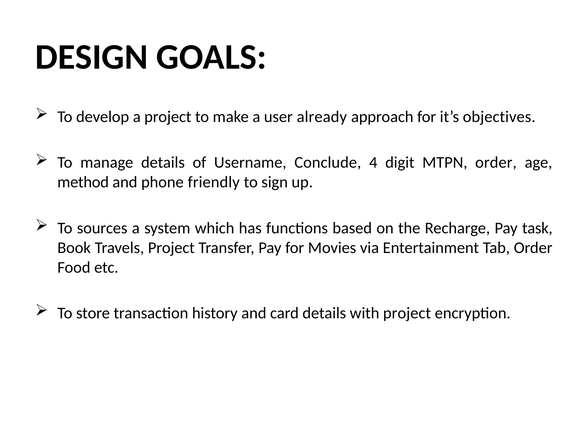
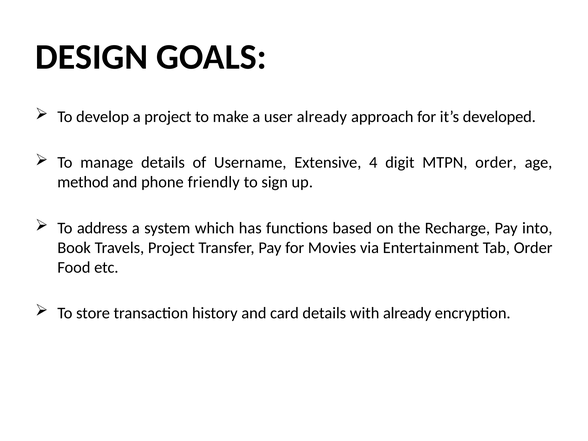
objectives: objectives -> developed
Conclude: Conclude -> Extensive
sources: sources -> address
task: task -> into
with project: project -> already
